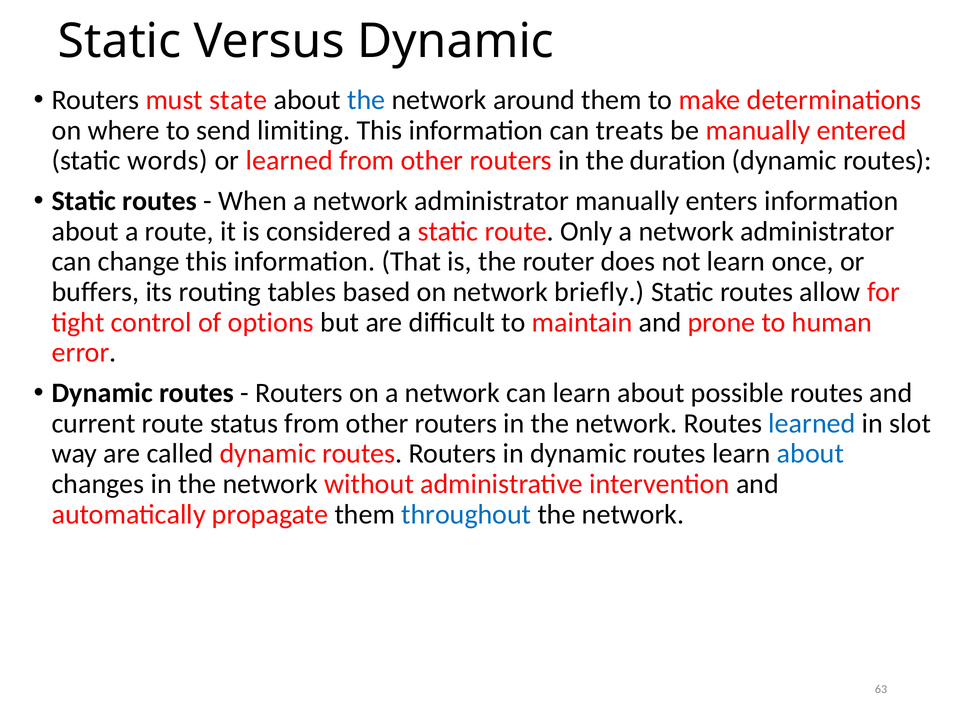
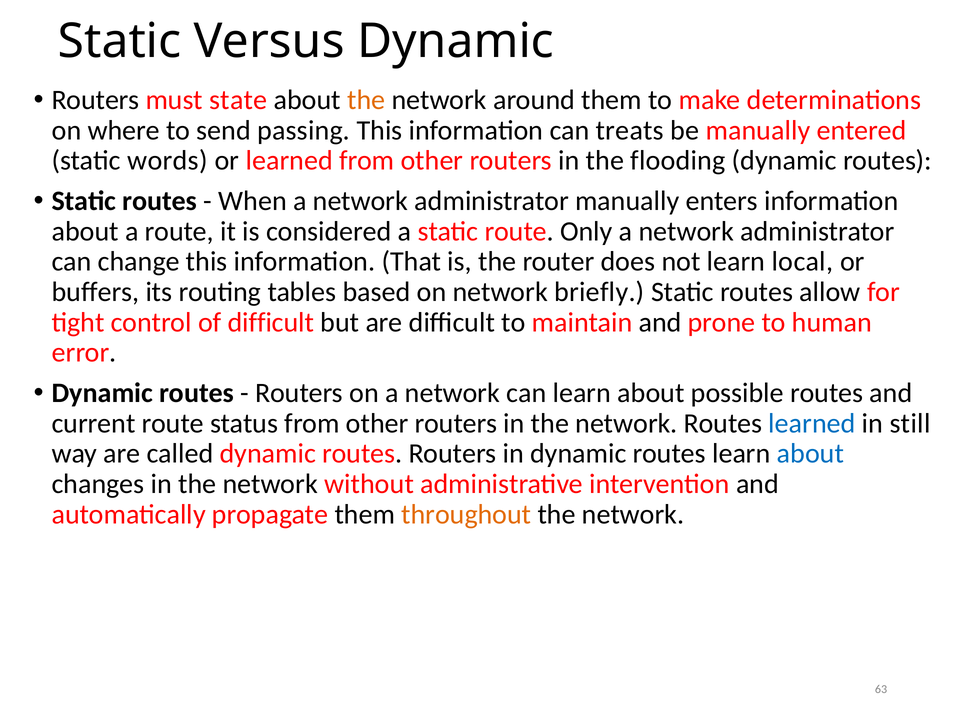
the at (366, 100) colour: blue -> orange
limiting: limiting -> passing
duration: duration -> flooding
once: once -> local
of options: options -> difficult
slot: slot -> still
throughout colour: blue -> orange
